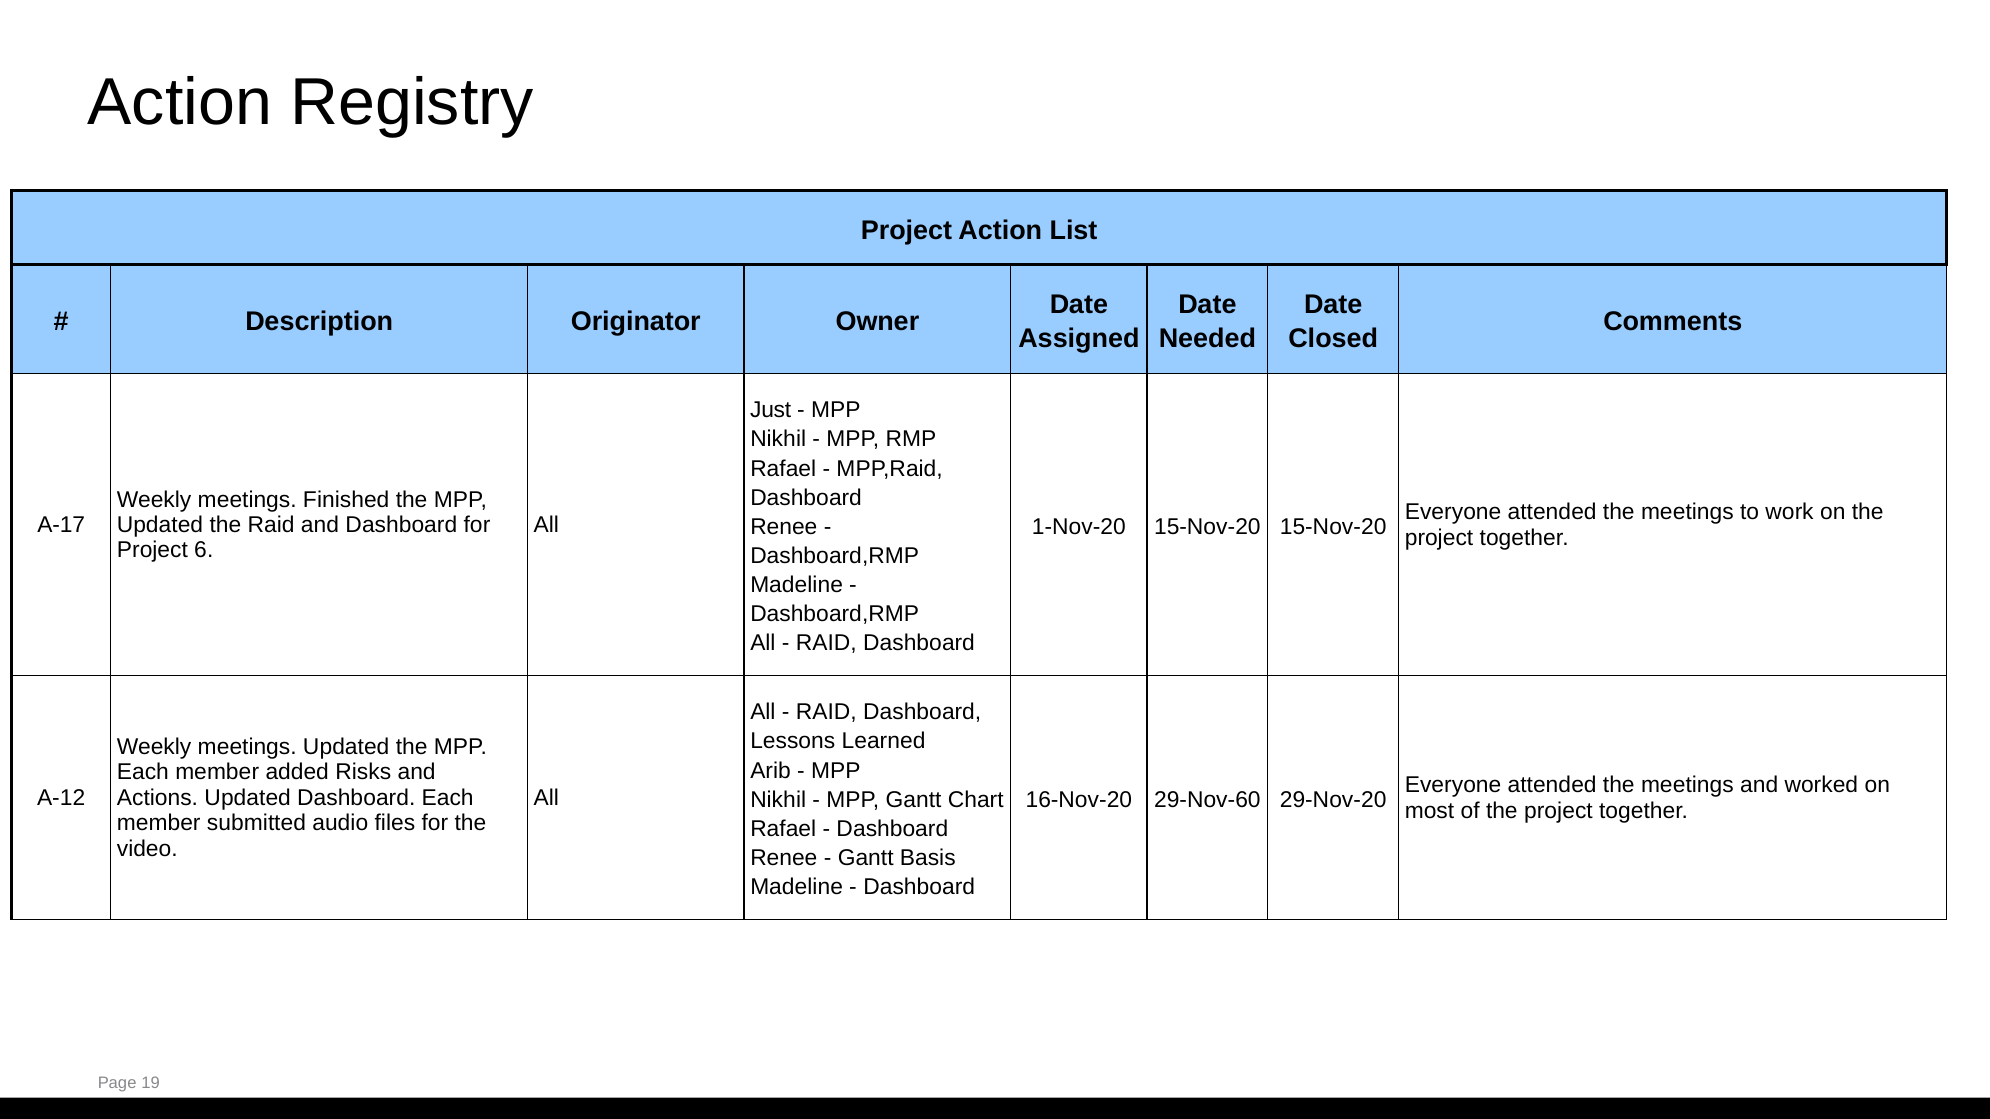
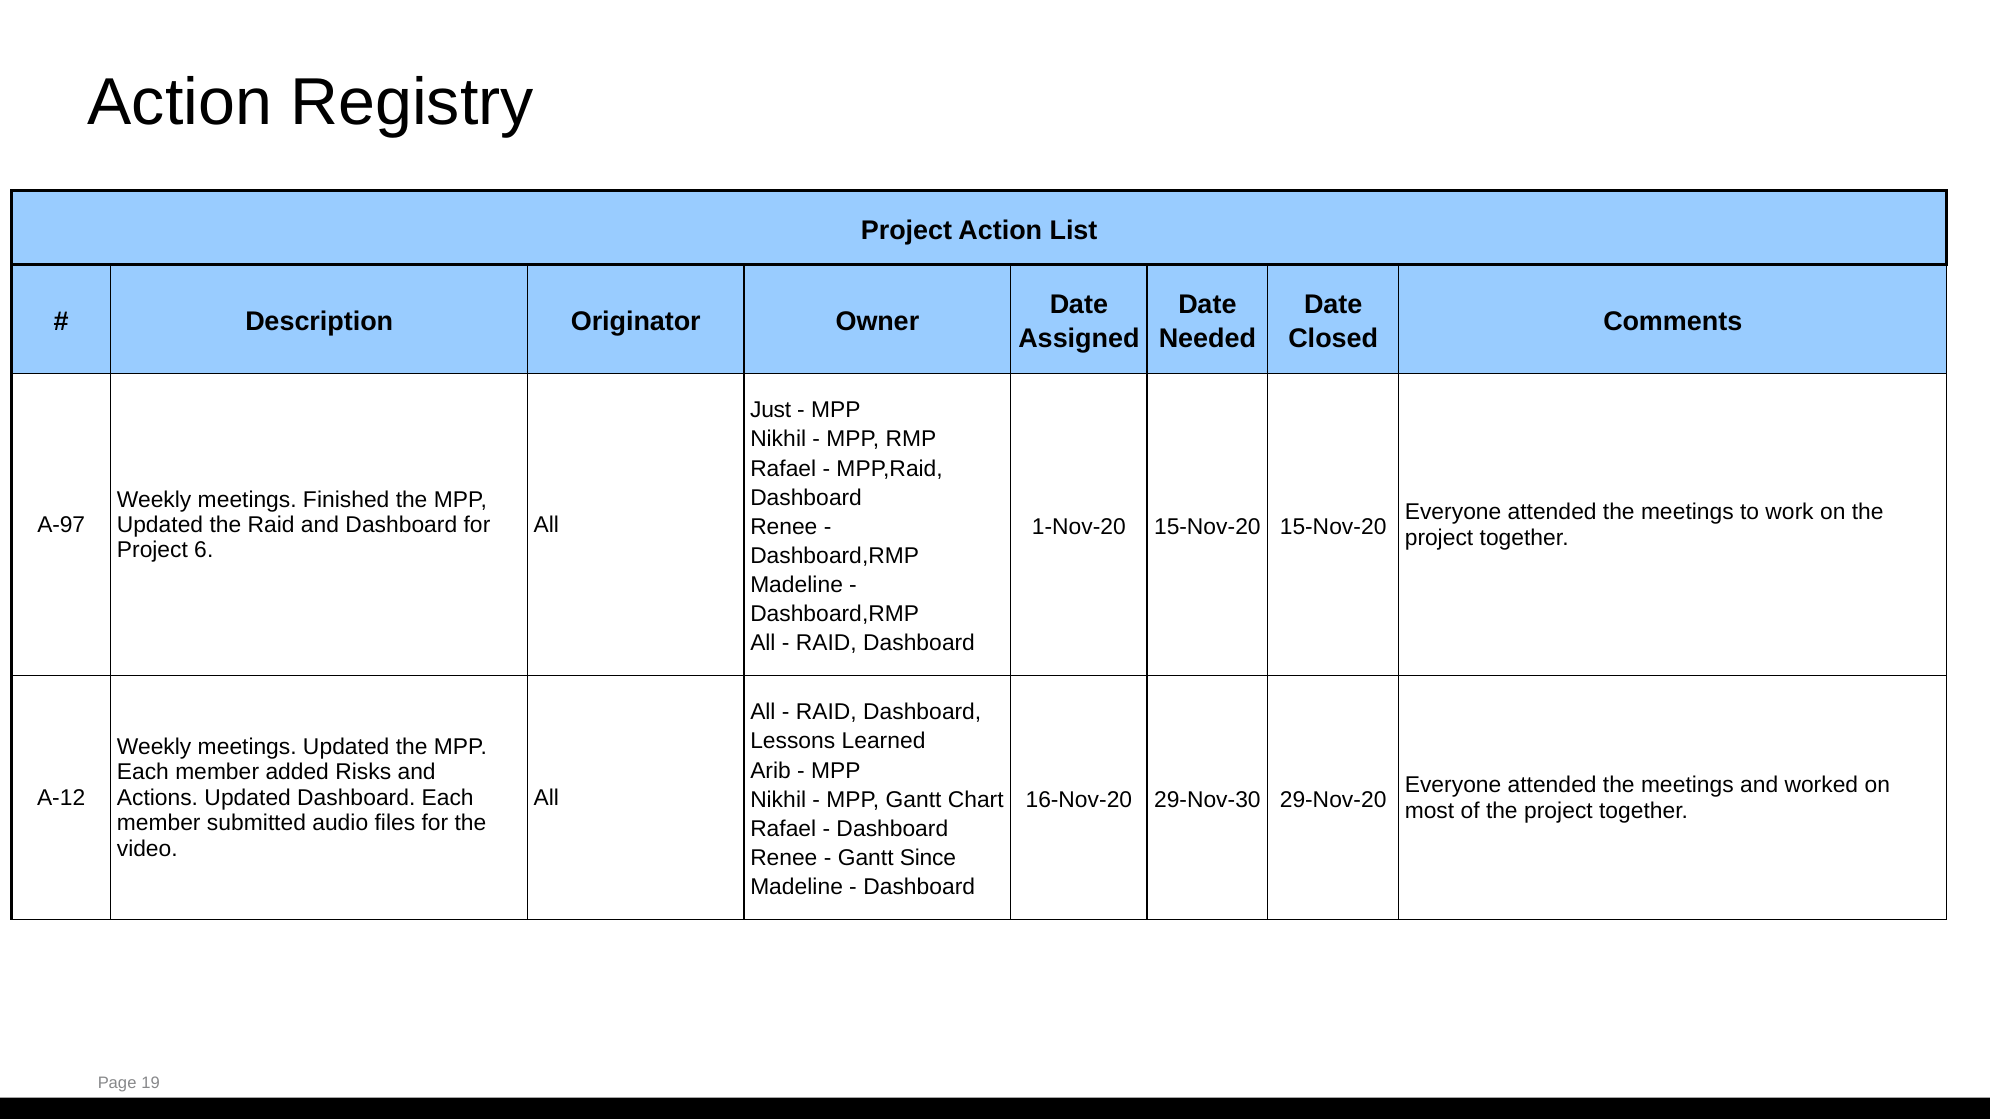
A-17: A-17 -> A-97
29-Nov-60: 29-Nov-60 -> 29-Nov-30
Basis: Basis -> Since
